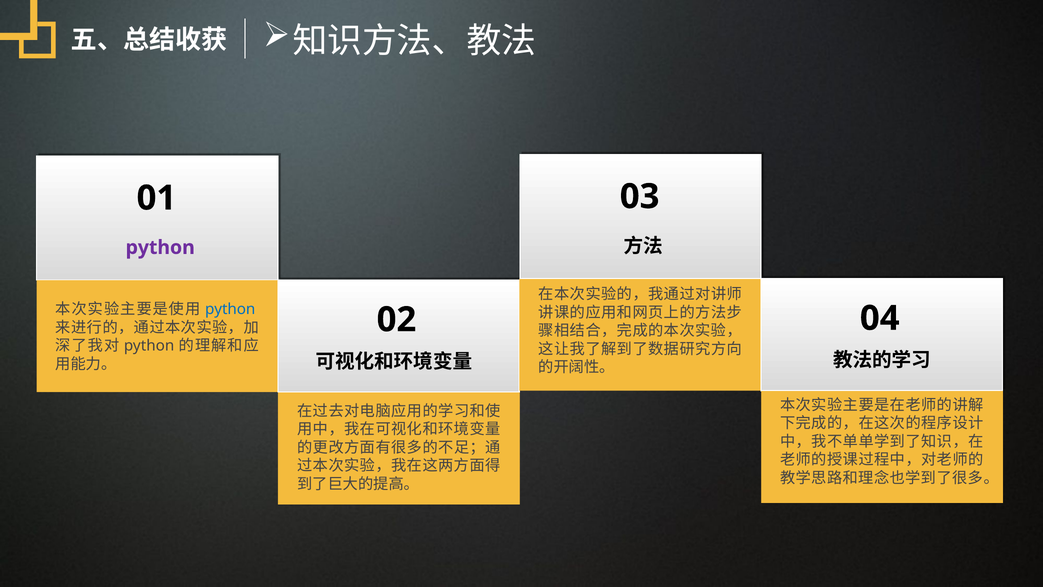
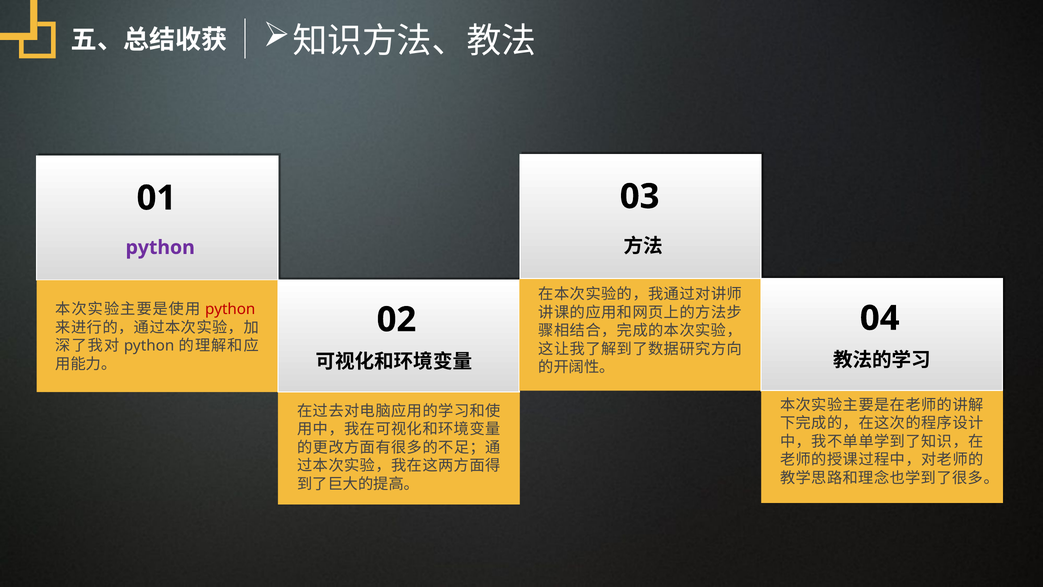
python at (230, 309) colour: blue -> red
